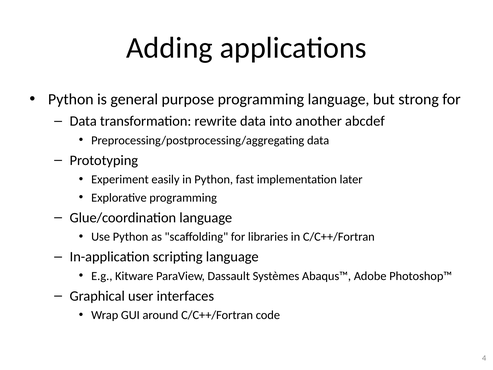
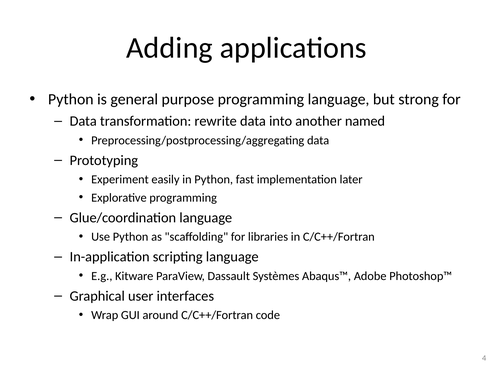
abcdef: abcdef -> named
